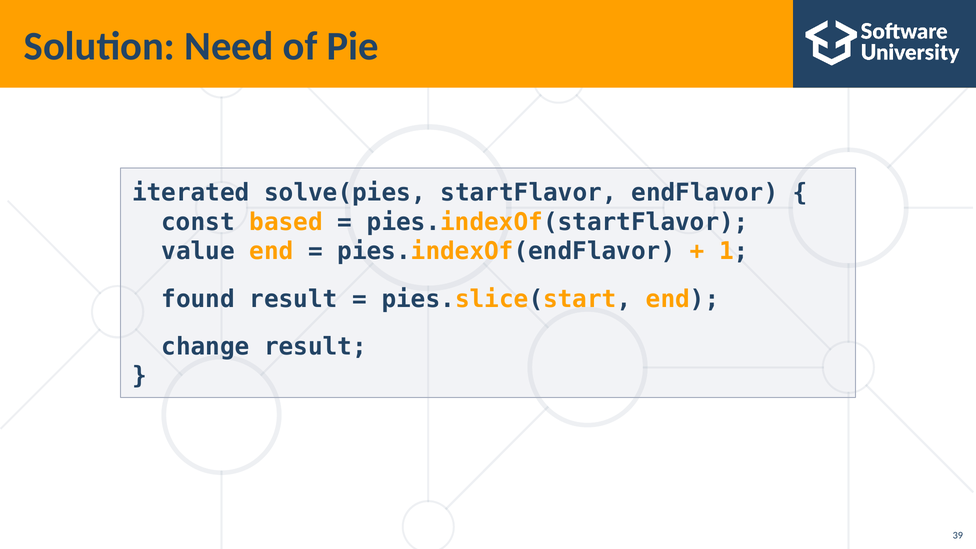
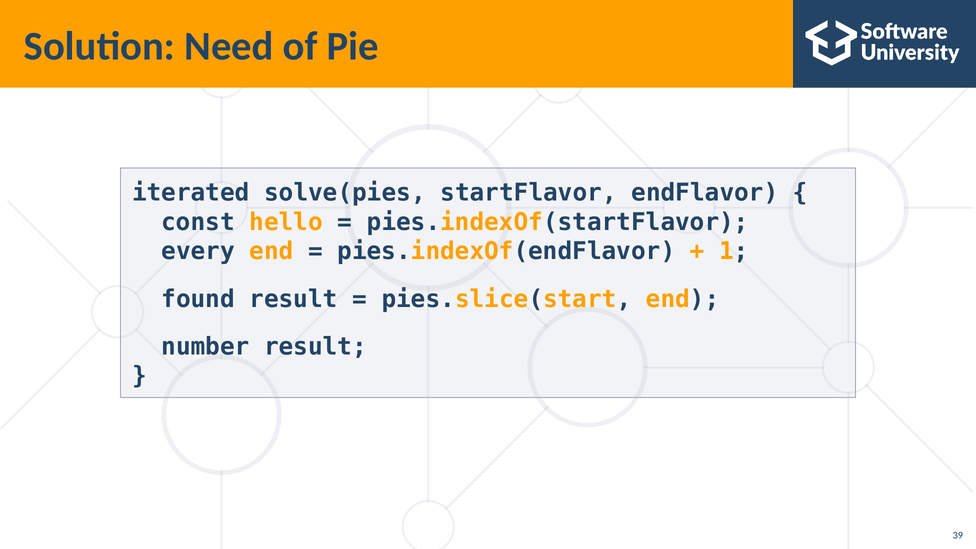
based: based -> hello
value: value -> every
change: change -> number
